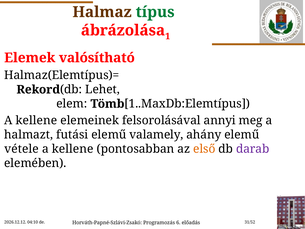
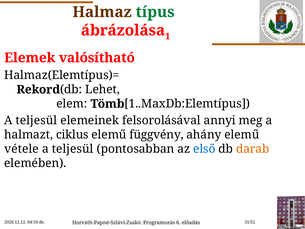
kellene at (36, 120): kellene -> teljesül
futási: futási -> ciklus
valamely: valamely -> függvény
kellene at (73, 149): kellene -> teljesül
első colour: orange -> blue
darab colour: purple -> orange
